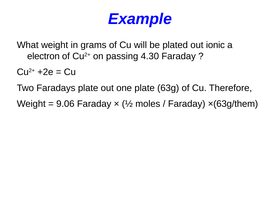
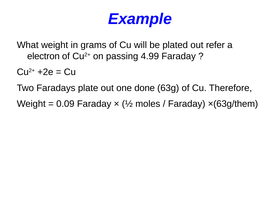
ionic: ionic -> refer
4.30: 4.30 -> 4.99
one plate: plate -> done
9.06: 9.06 -> 0.09
